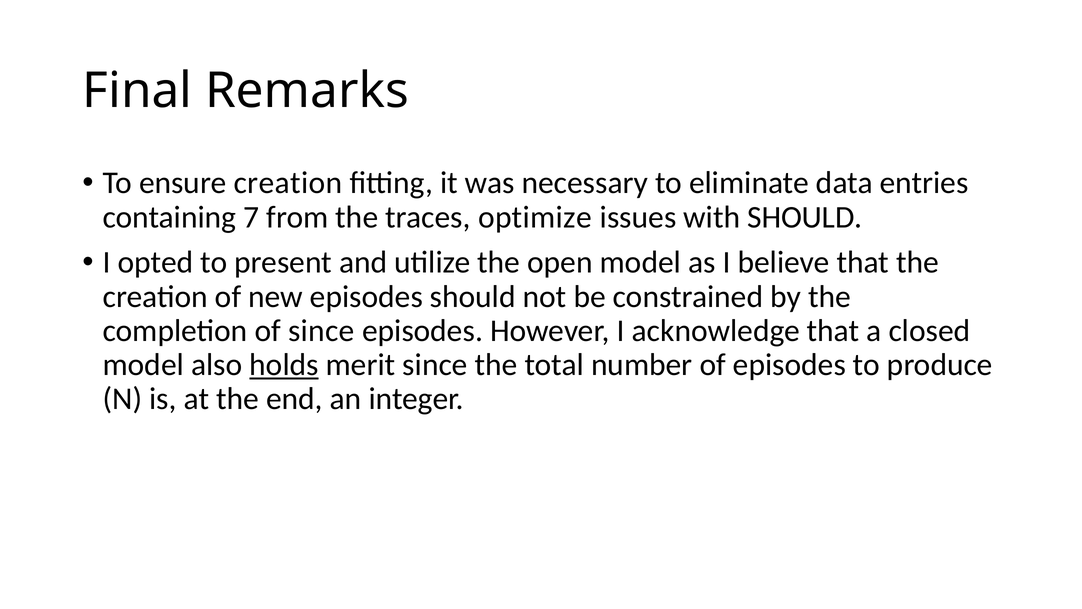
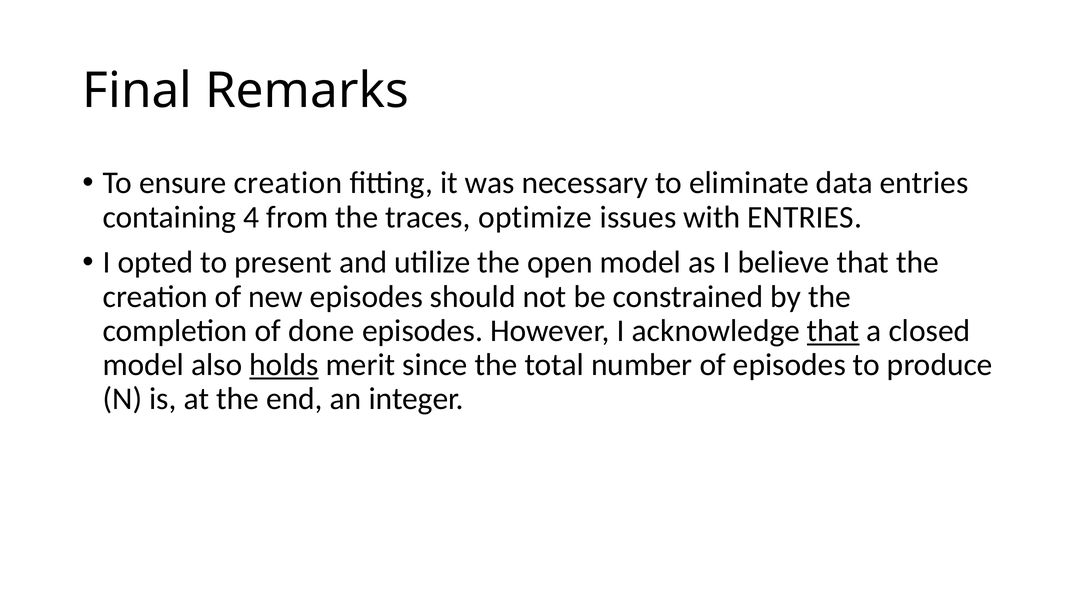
7: 7 -> 4
with SHOULD: SHOULD -> ENTRIES
of since: since -> done
that at (833, 331) underline: none -> present
